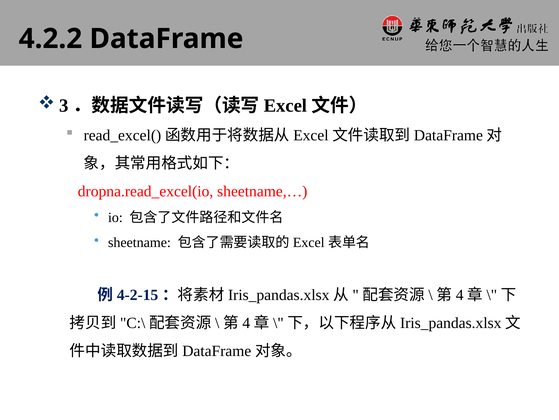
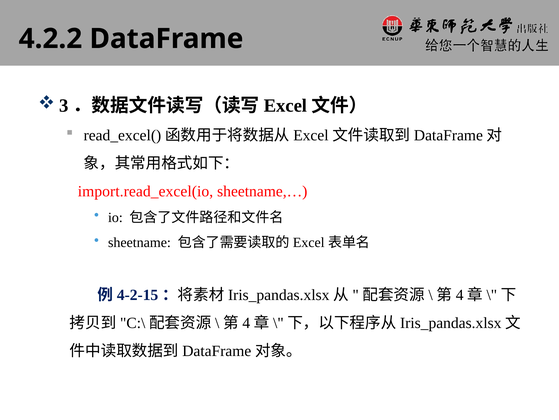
dropna.read_excel(io: dropna.read_excel(io -> import.read_excel(io
